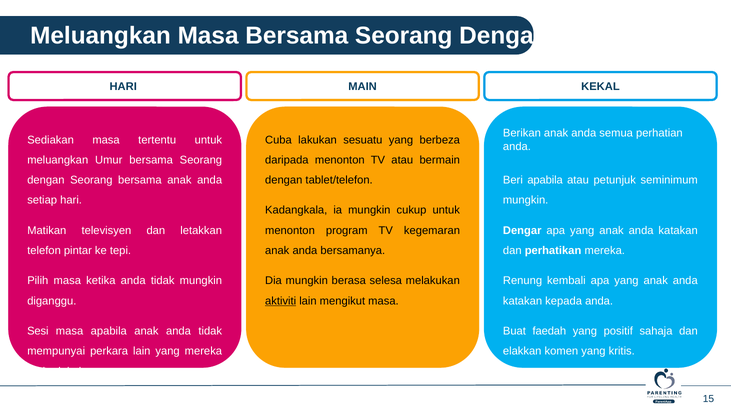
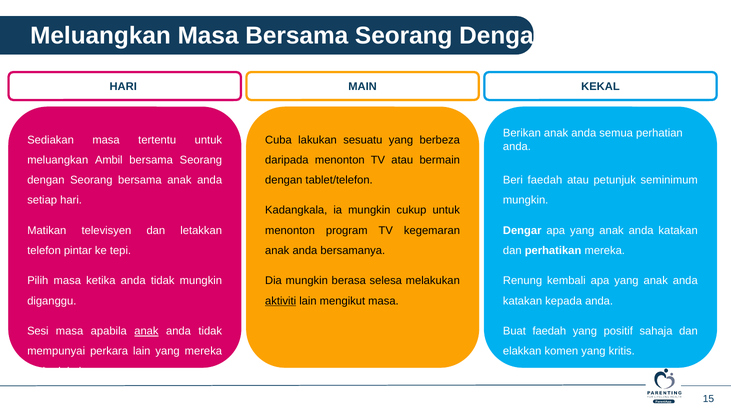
Umur: Umur -> Ambil
Beri apabila: apabila -> faedah
anak at (146, 331) underline: none -> present
